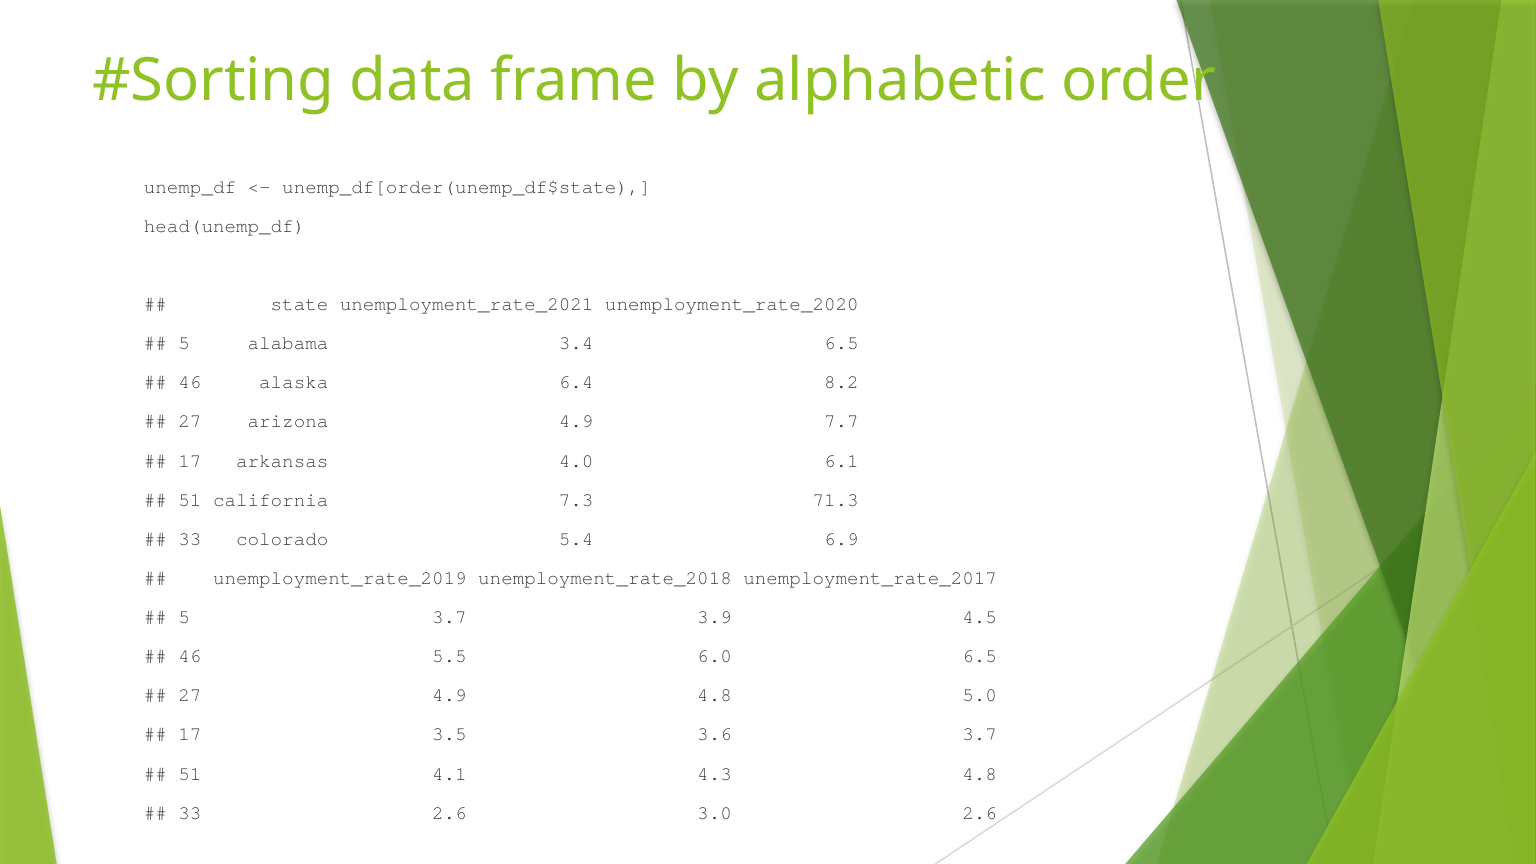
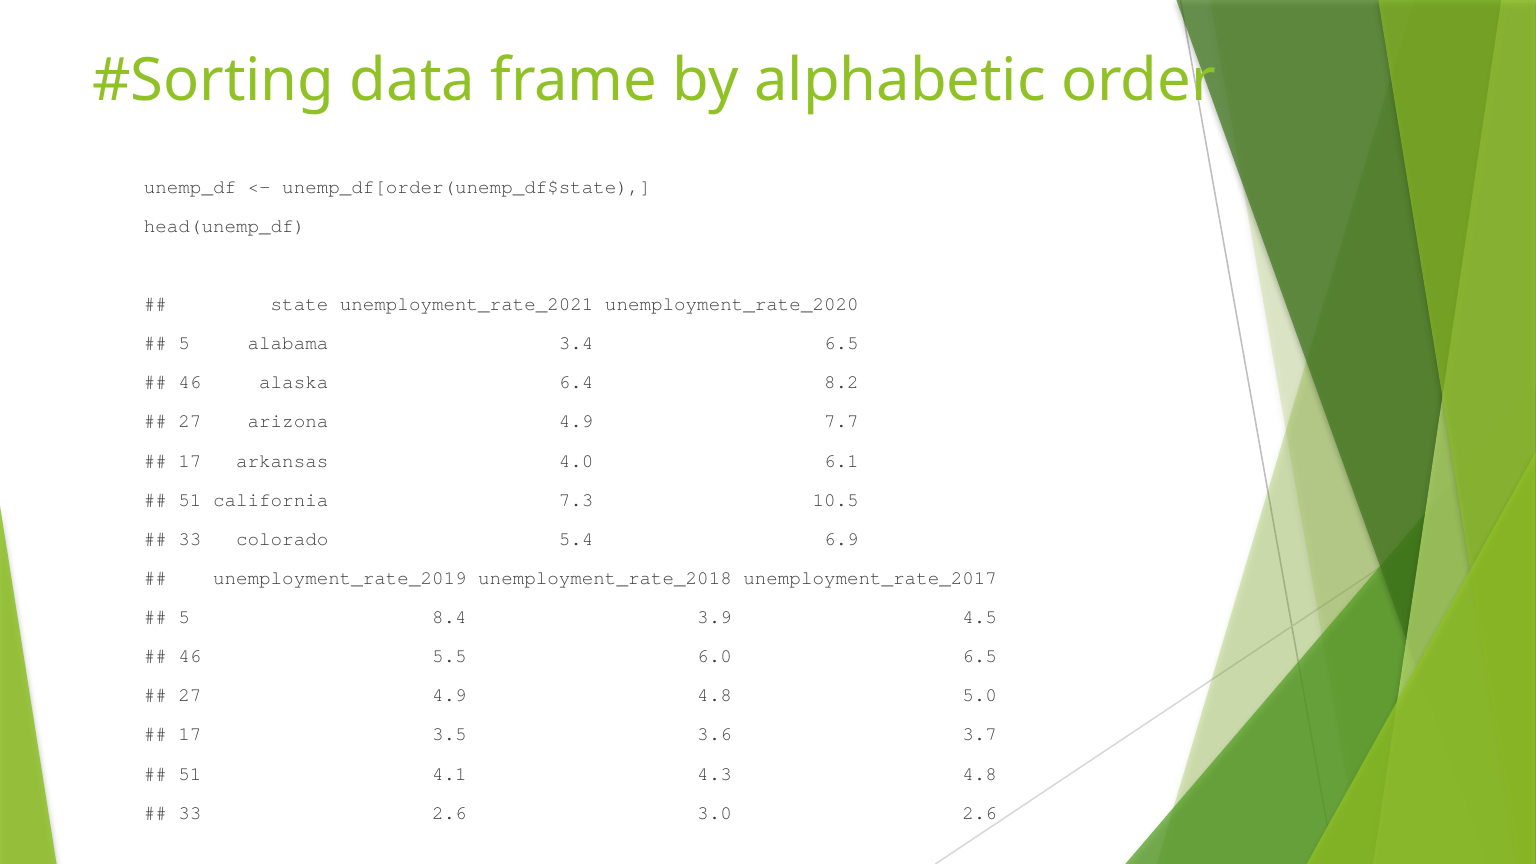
71.3: 71.3 -> 10.5
5 3.7: 3.7 -> 8.4
